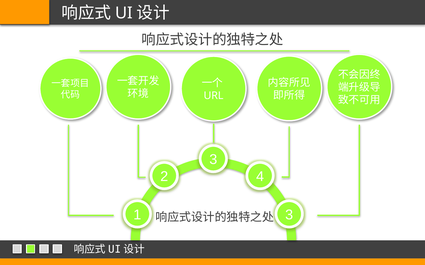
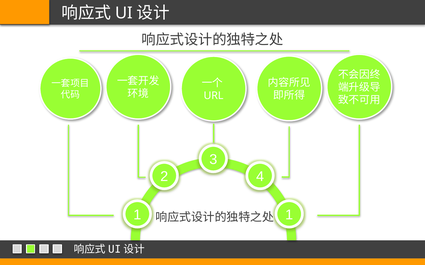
1 3: 3 -> 1
